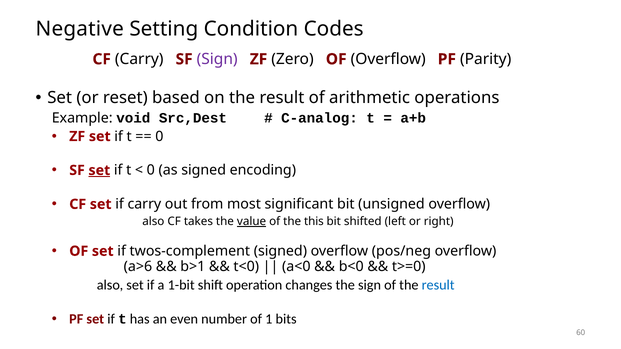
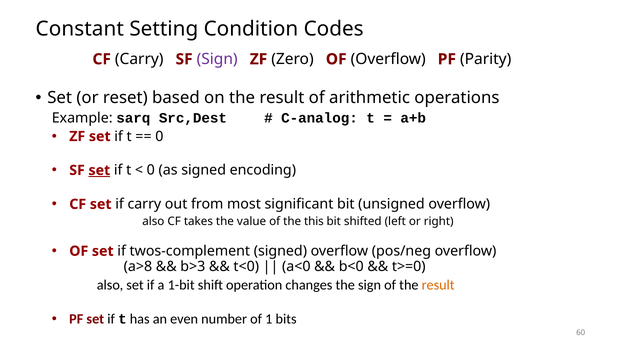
Negative: Negative -> Constant
void: void -> sarq
value underline: present -> none
a>6: a>6 -> a>8
b>1: b>1 -> b>3
result at (438, 285) colour: blue -> orange
